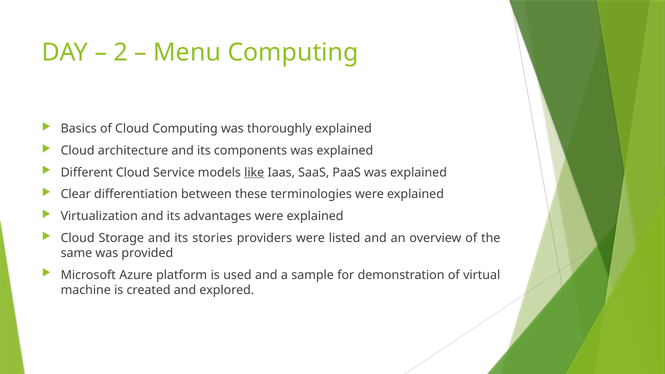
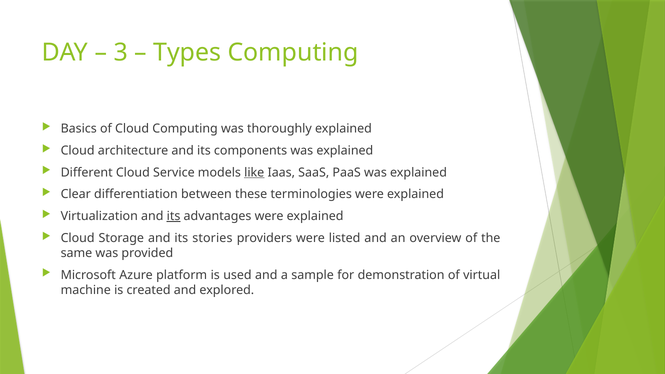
2: 2 -> 3
Menu: Menu -> Types
its at (174, 216) underline: none -> present
